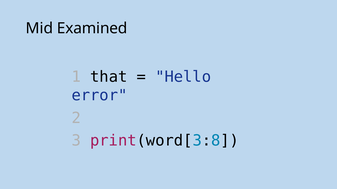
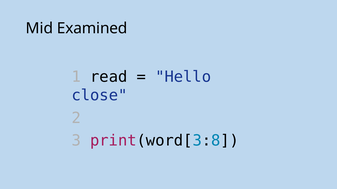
that: that -> read
error: error -> close
